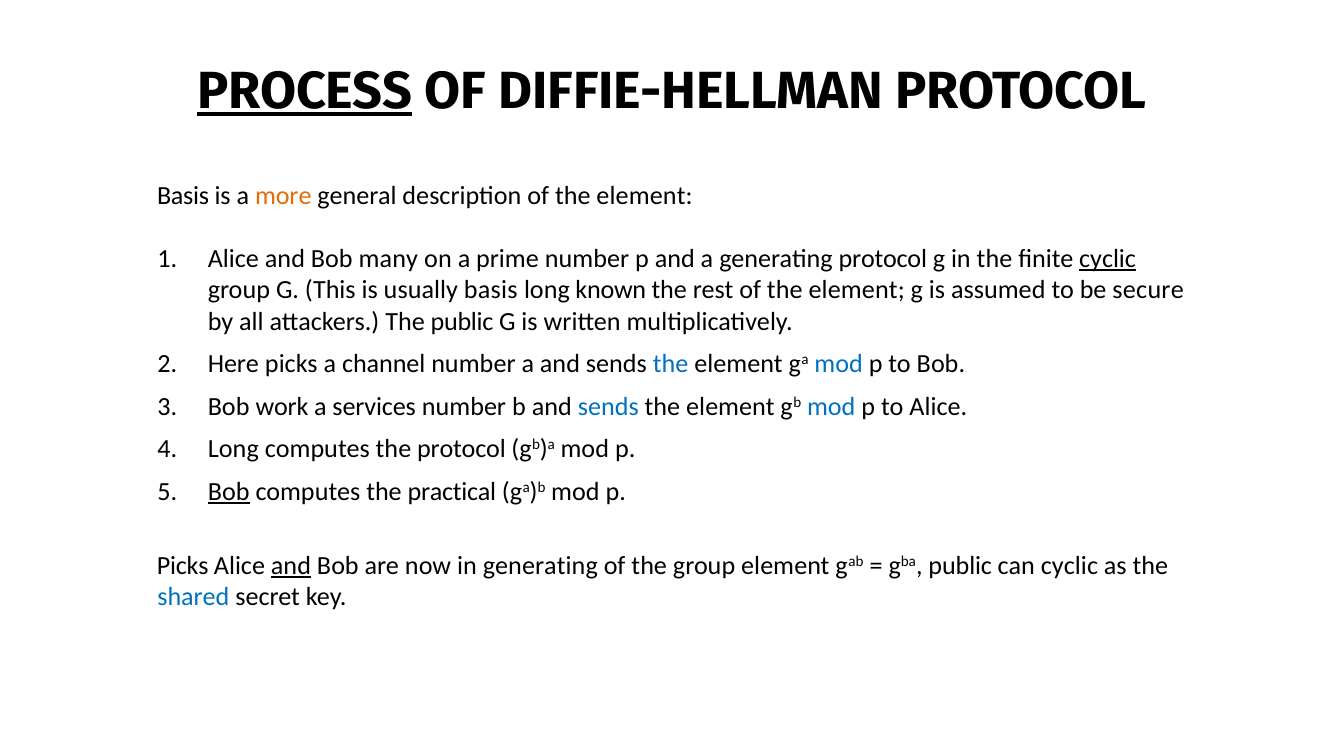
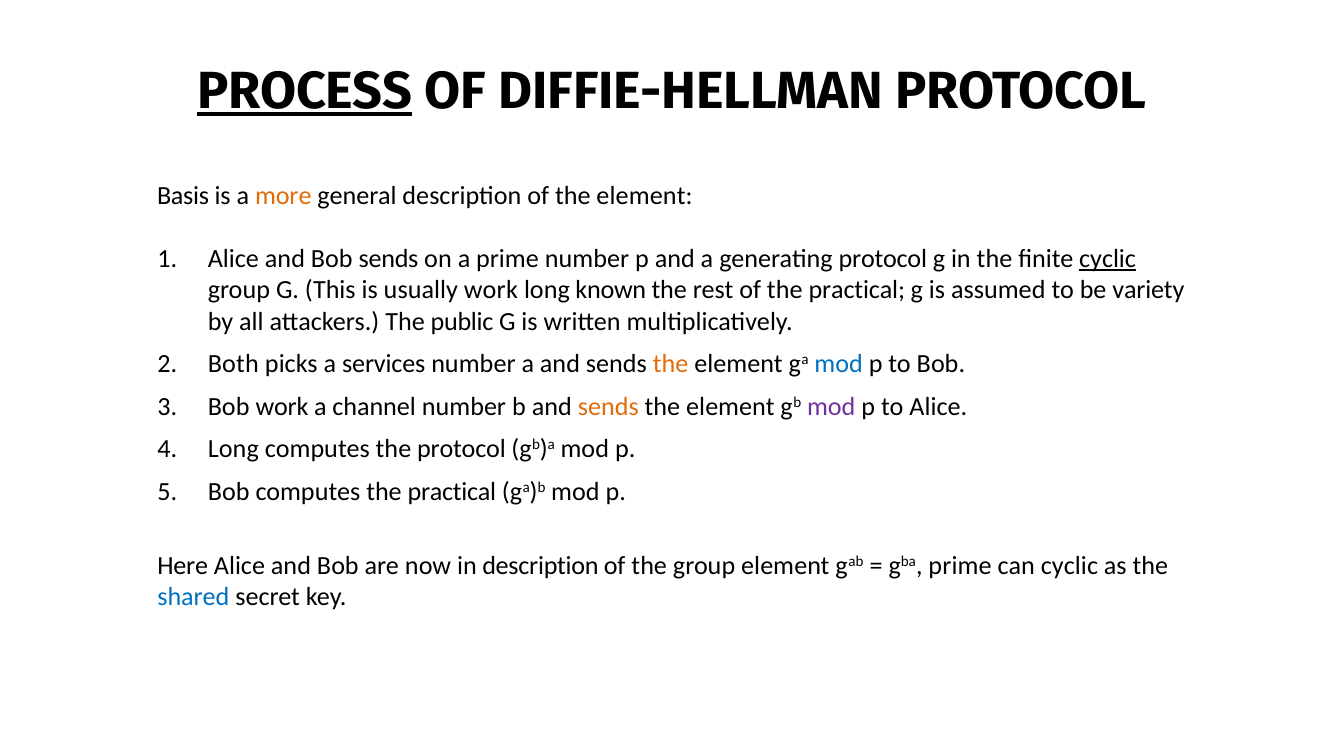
Bob many: many -> sends
usually basis: basis -> work
rest of the element: element -> practical
secure: secure -> variety
Here: Here -> Both
channel: channel -> services
the at (671, 364) colour: blue -> orange
services: services -> channel
sends at (608, 407) colour: blue -> orange
mod at (831, 407) colour: blue -> purple
Bob at (229, 492) underline: present -> none
Picks at (183, 566): Picks -> Here
and at (291, 566) underline: present -> none
in generating: generating -> description
gba public: public -> prime
